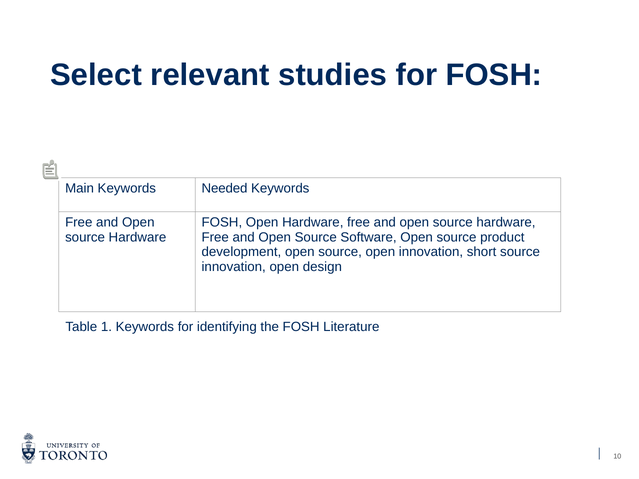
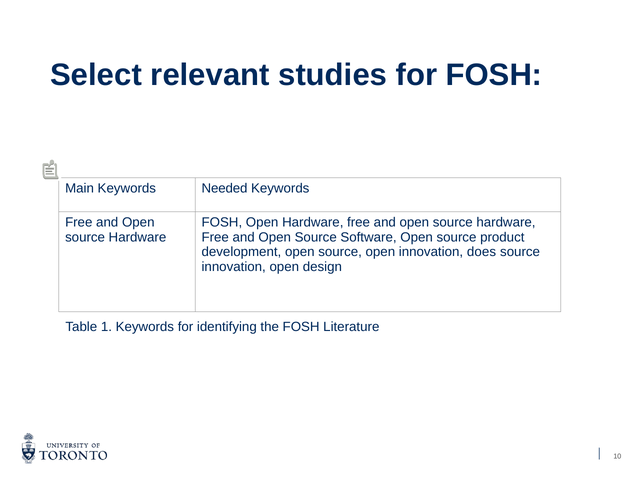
short: short -> does
